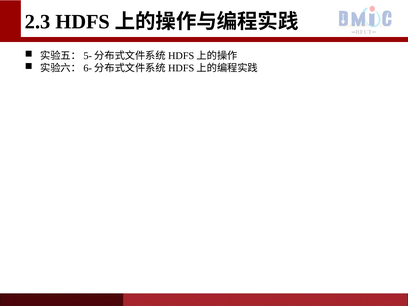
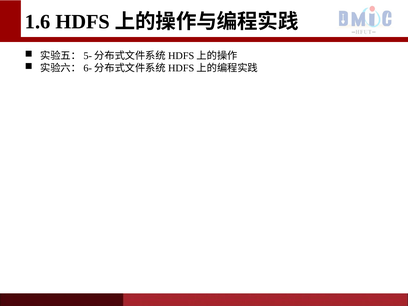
2.3: 2.3 -> 1.6
